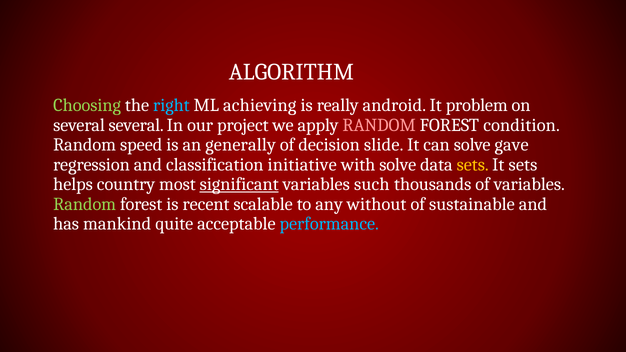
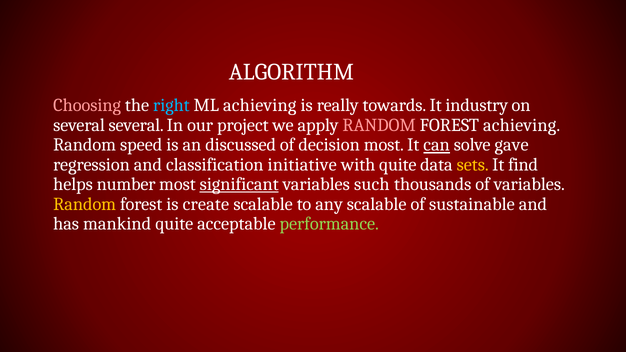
Choosing colour: light green -> pink
android: android -> towards
problem: problem -> industry
FOREST condition: condition -> achieving
generally: generally -> discussed
decision slide: slide -> most
can underline: none -> present
with solve: solve -> quite
It sets: sets -> find
country: country -> number
Random at (85, 204) colour: light green -> yellow
recent: recent -> create
any without: without -> scalable
performance colour: light blue -> light green
